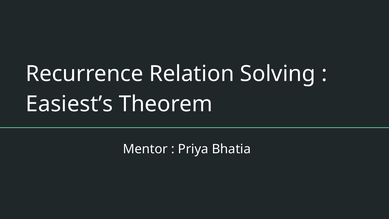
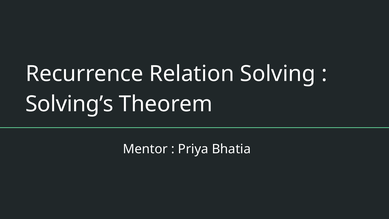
Easiest’s: Easiest’s -> Solving’s
